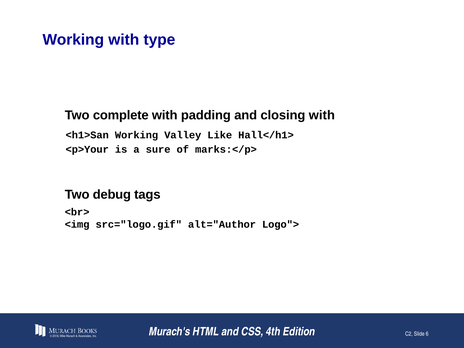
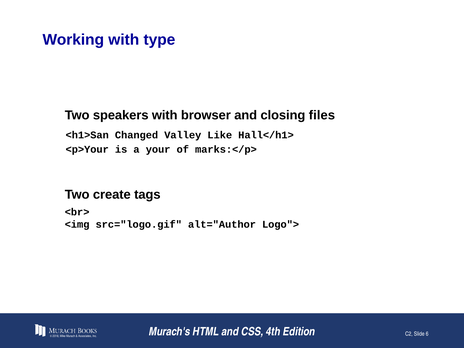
complete: complete -> speakers
padding: padding -> browser
closing with: with -> files
<h1>San Working: Working -> Changed
sure: sure -> your
debug: debug -> create
